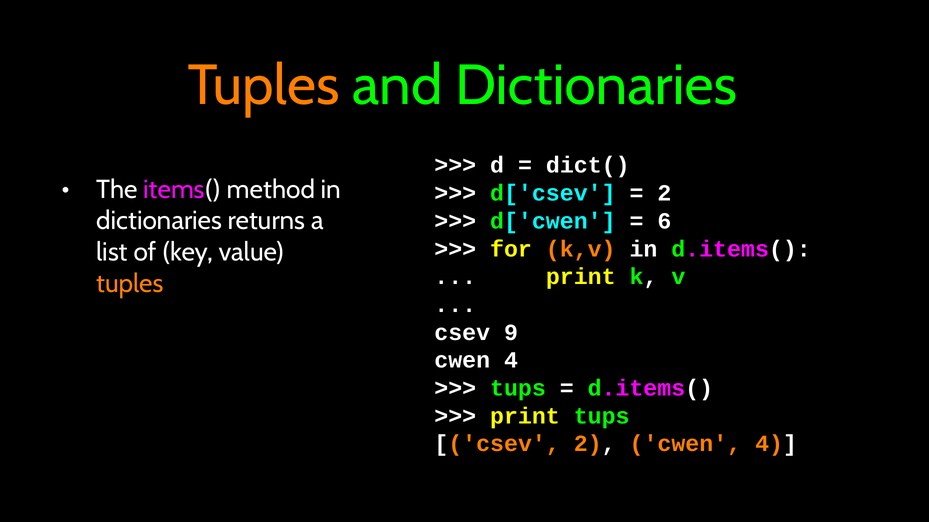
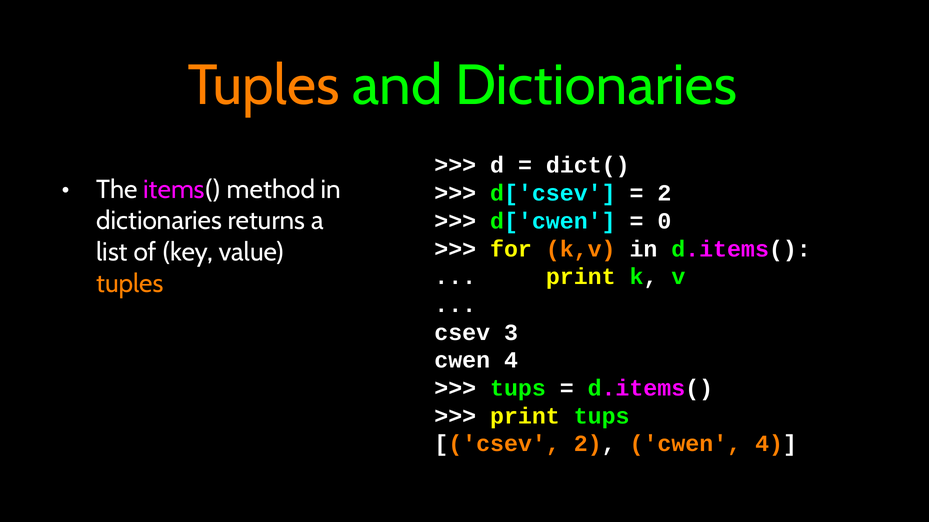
6: 6 -> 0
9: 9 -> 3
